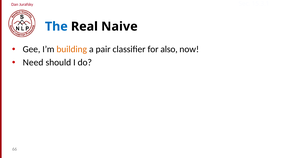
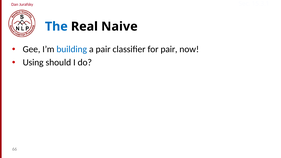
building colour: orange -> blue
for also: also -> pair
Need: Need -> Using
